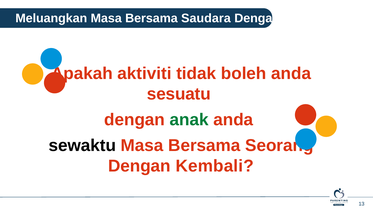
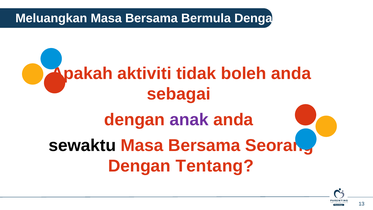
Saudara: Saudara -> Bermula
sesuatu: sesuatu -> sebagai
anak colour: green -> purple
Kembali: Kembali -> Tentang
